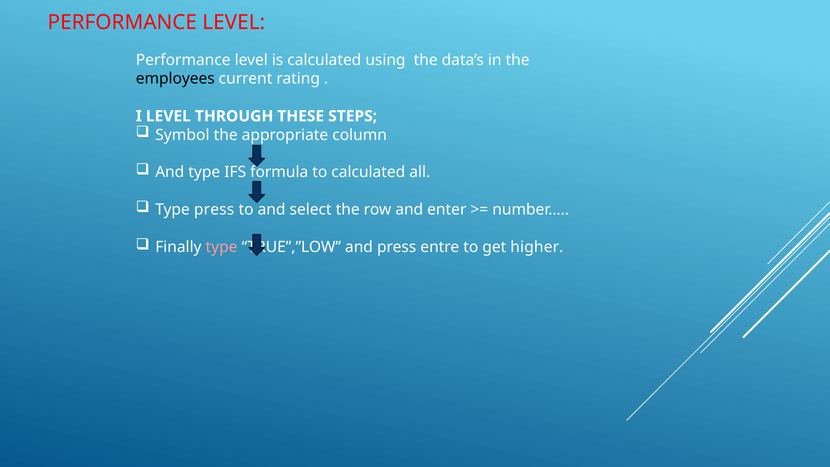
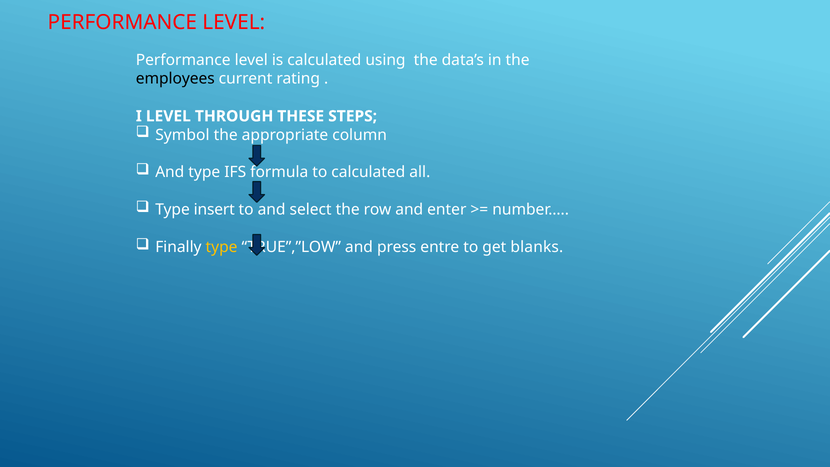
Type press: press -> insert
type at (222, 247) colour: pink -> yellow
higher: higher -> blanks
